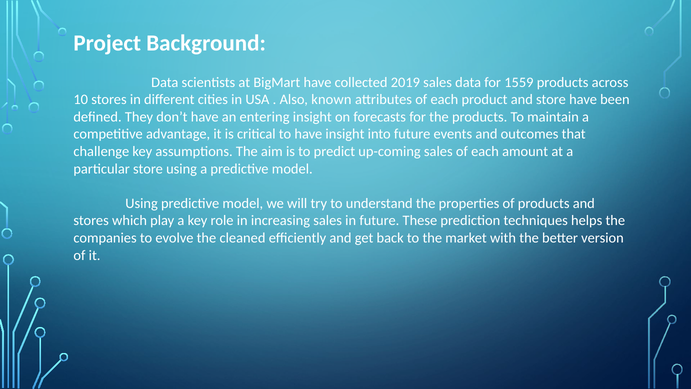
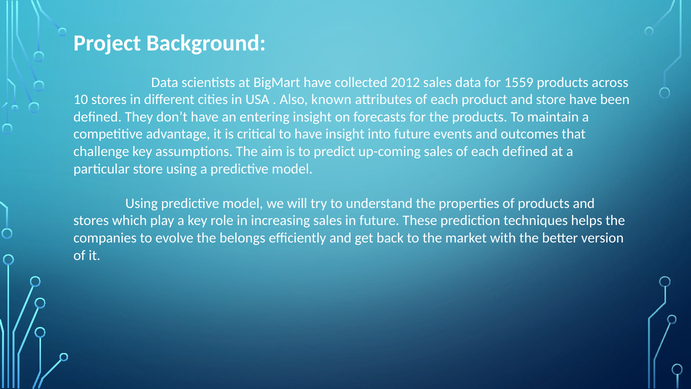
2019: 2019 -> 2012
each amount: amount -> defined
cleaned: cleaned -> belongs
